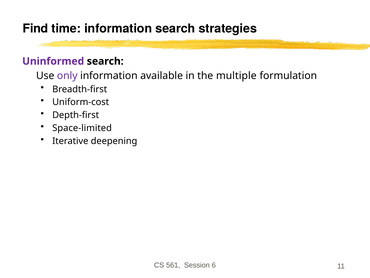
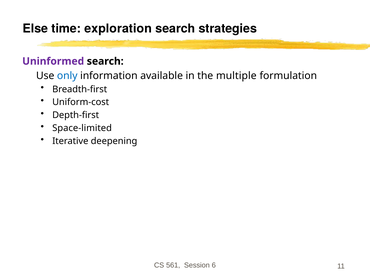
Find: Find -> Else
time information: information -> exploration
only colour: purple -> blue
